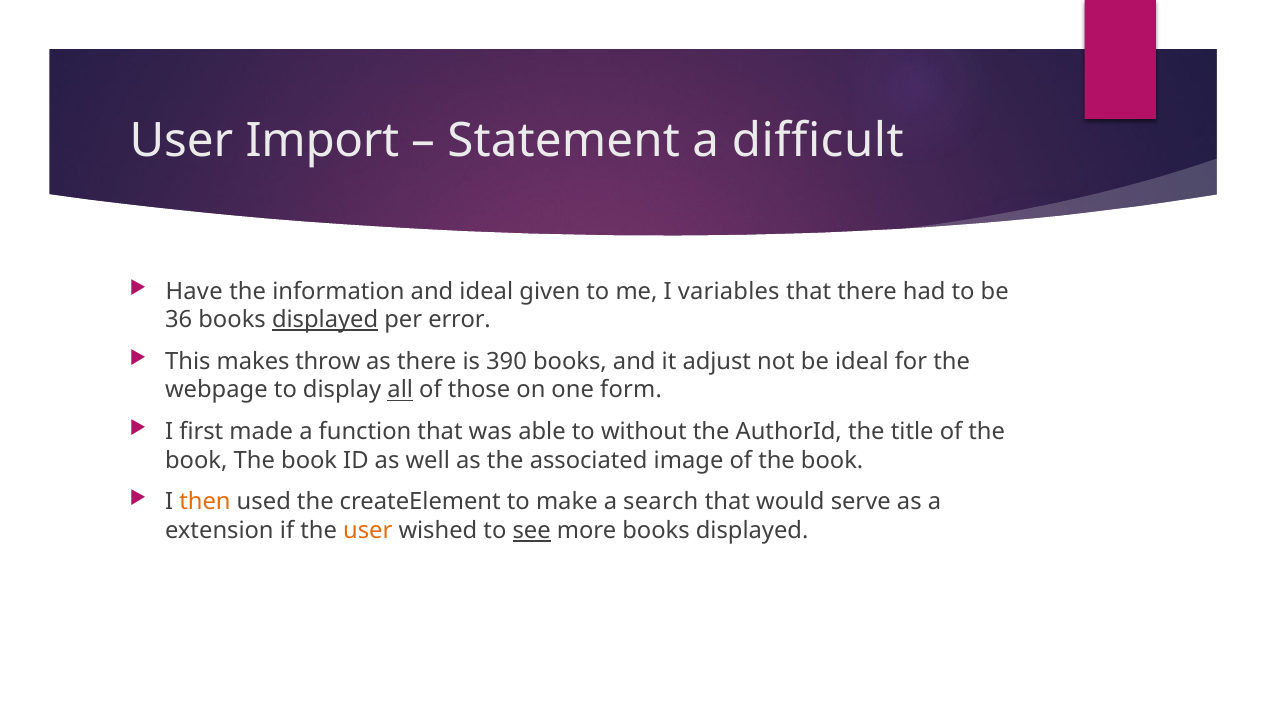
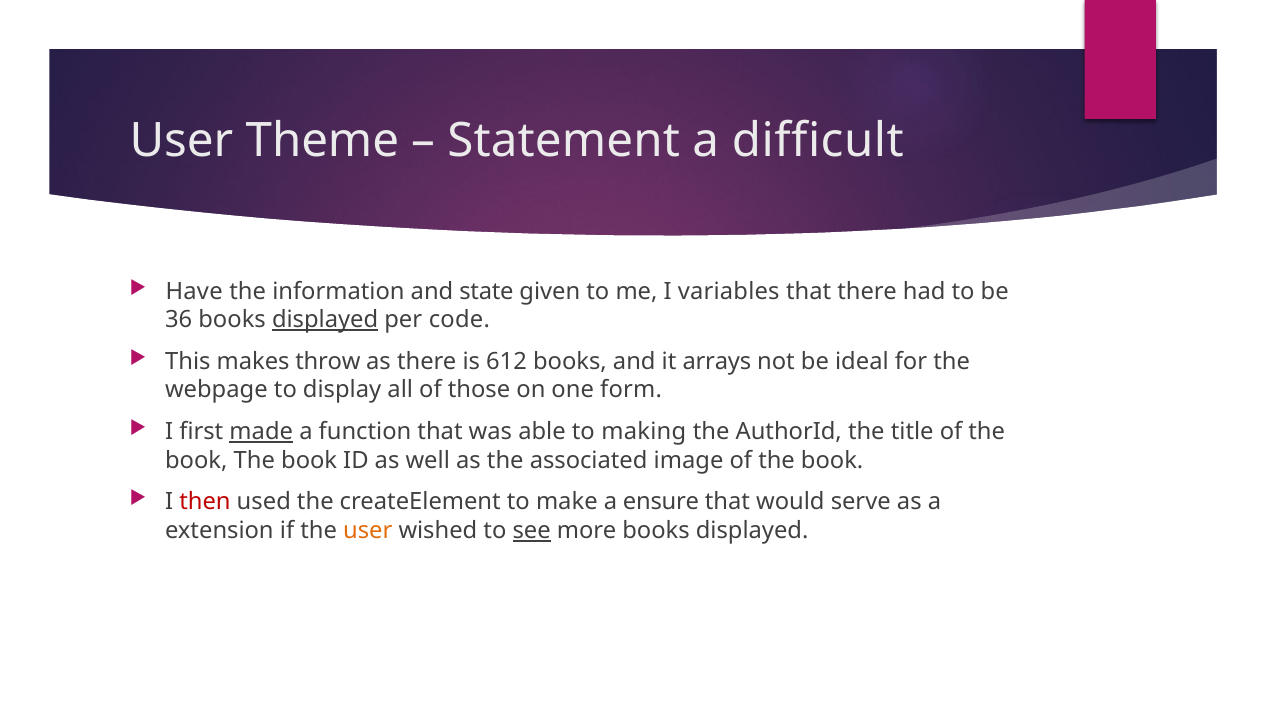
Import: Import -> Theme
and ideal: ideal -> state
error: error -> code
390: 390 -> 612
adjust: adjust -> arrays
all underline: present -> none
made underline: none -> present
without: without -> making
then colour: orange -> red
search: search -> ensure
